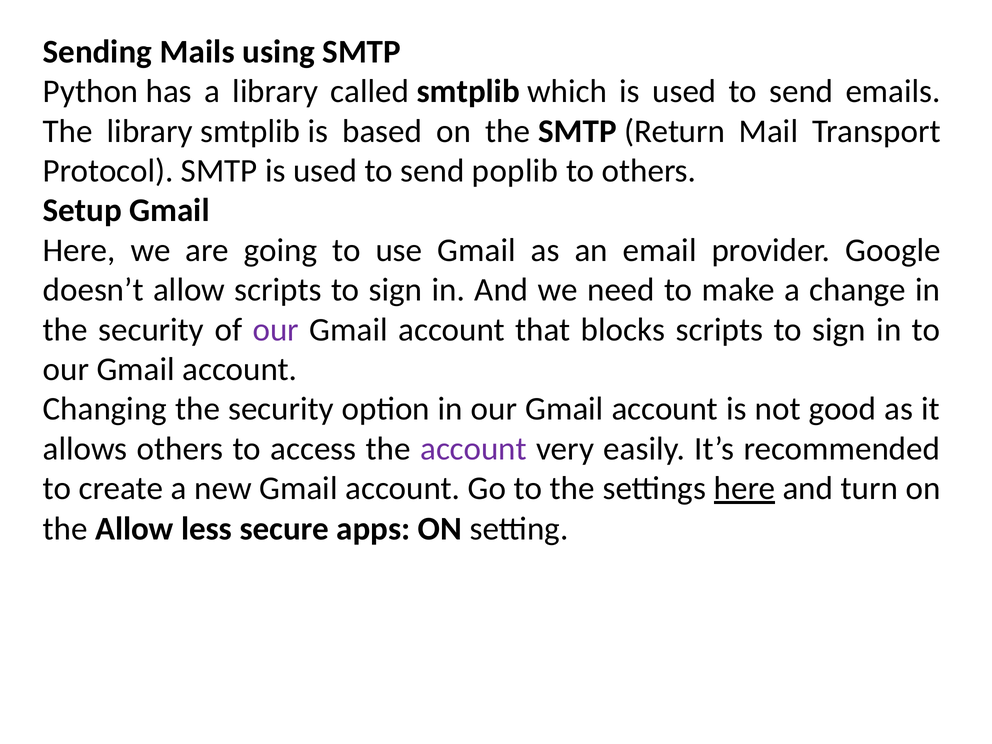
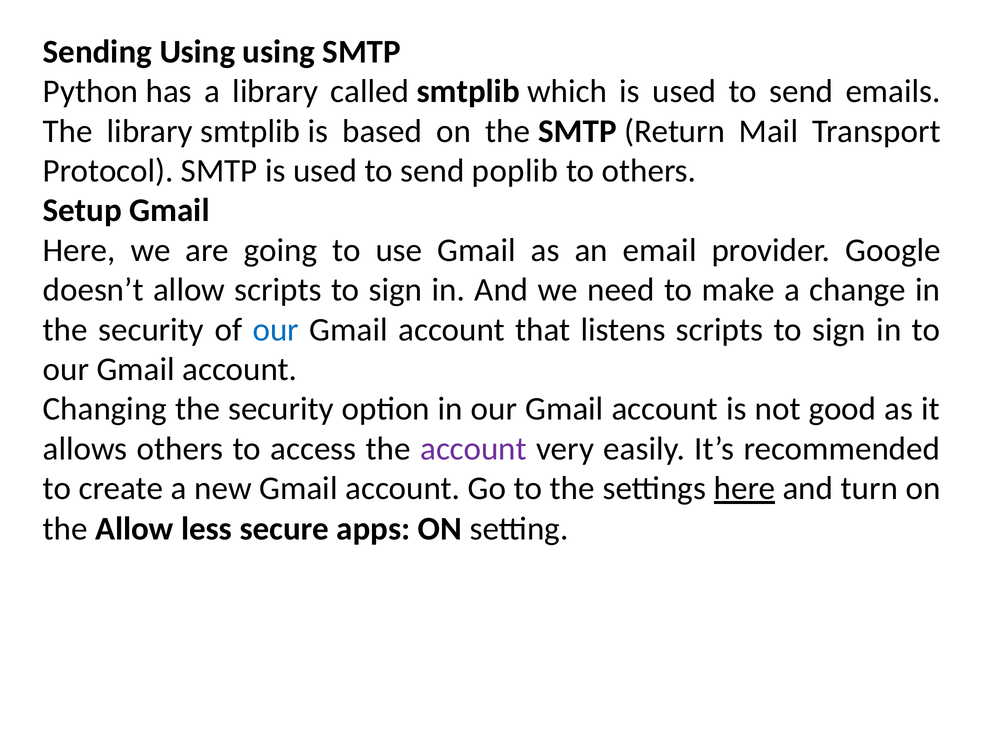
Sending Mails: Mails -> Using
our at (276, 330) colour: purple -> blue
blocks: blocks -> listens
